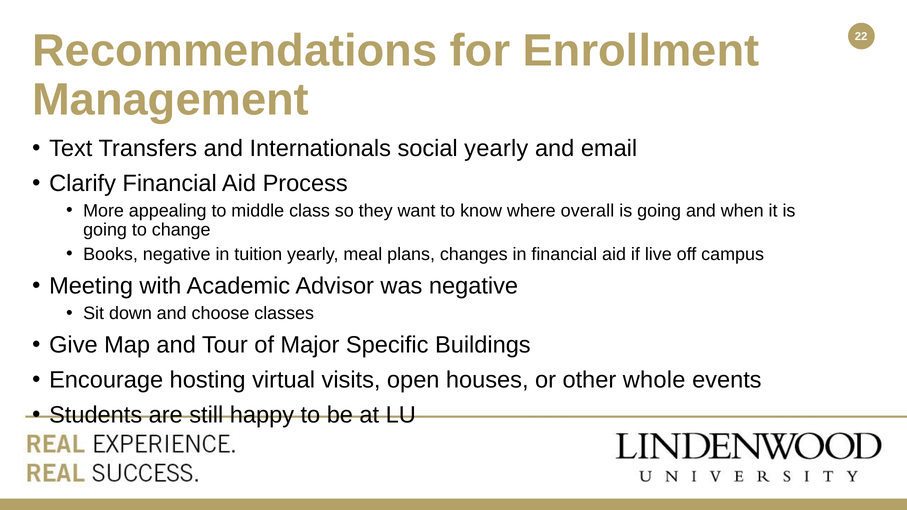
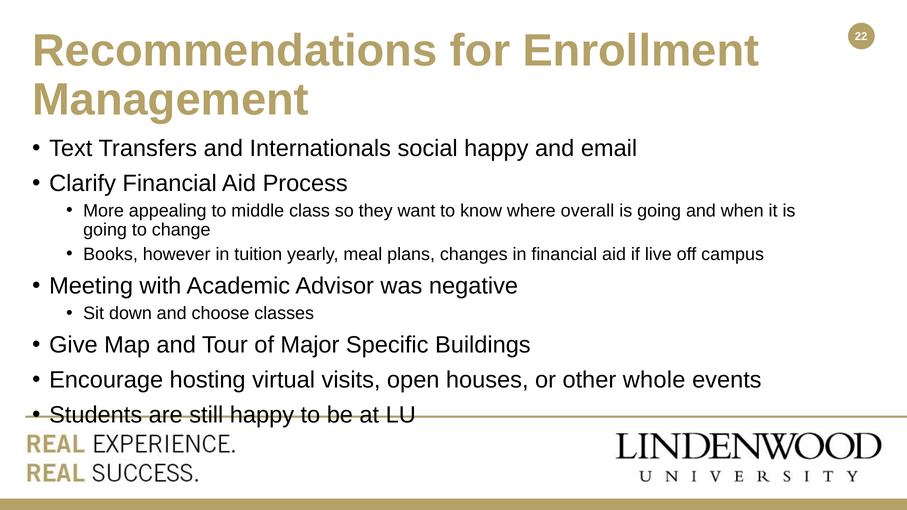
social yearly: yearly -> happy
Books negative: negative -> however
